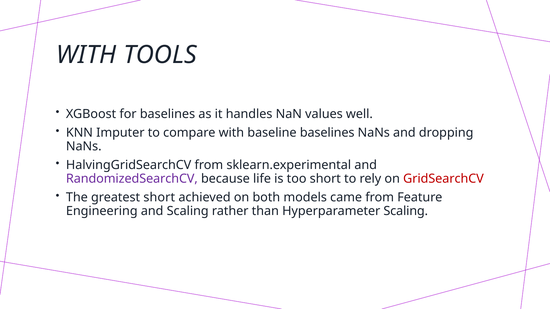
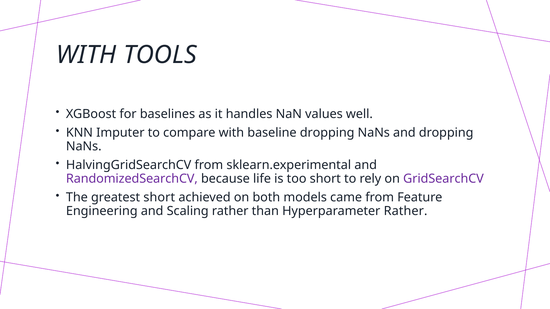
baseline baselines: baselines -> dropping
GridSearchCV colour: red -> purple
Hyperparameter Scaling: Scaling -> Rather
